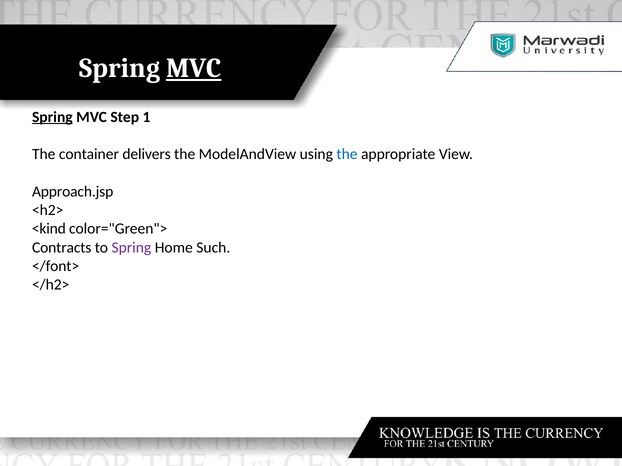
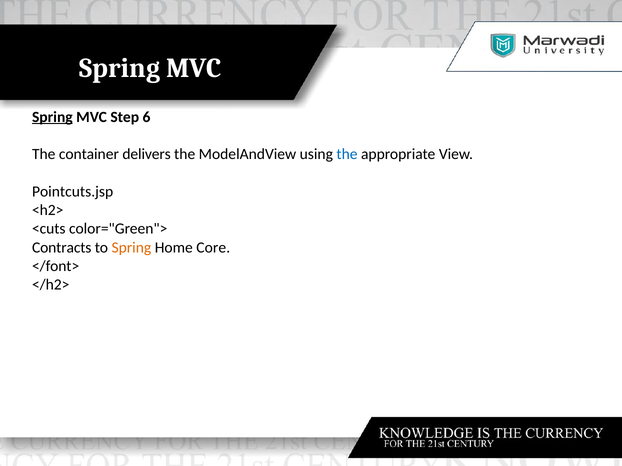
MVC at (194, 68) underline: present -> none
1: 1 -> 6
Approach.jsp: Approach.jsp -> Pointcuts.jsp
<kind: <kind -> <cuts
Spring at (131, 248) colour: purple -> orange
Such: Such -> Core
